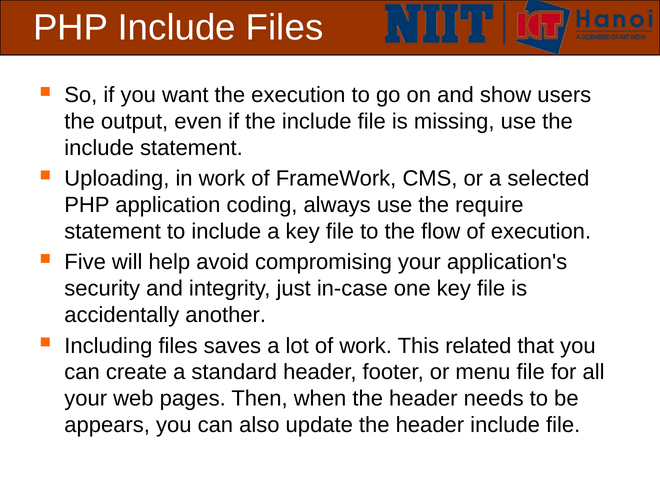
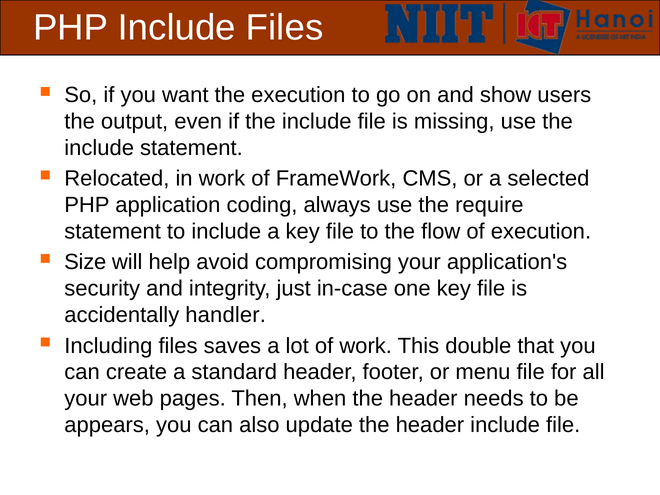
Uploading: Uploading -> Relocated
Five: Five -> Size
another: another -> handler
related: related -> double
